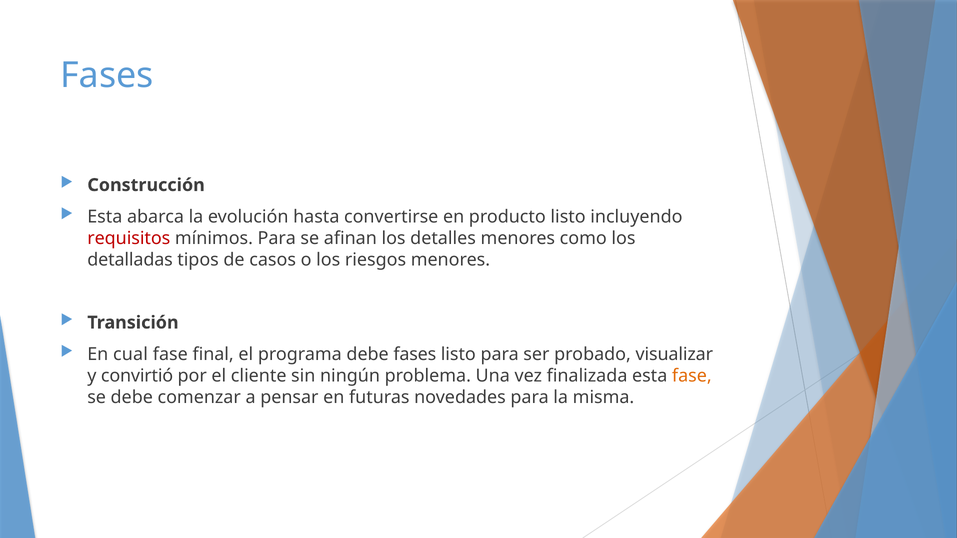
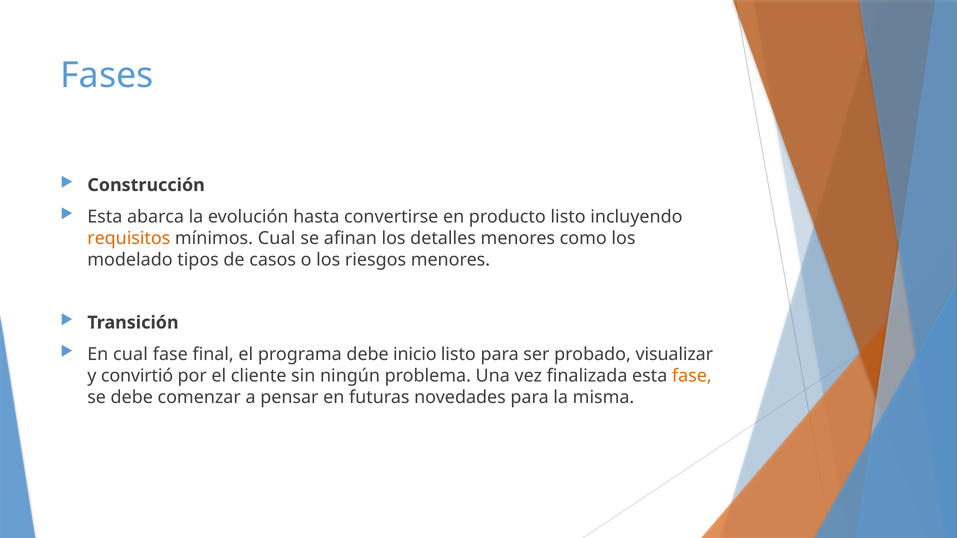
requisitos colour: red -> orange
mínimos Para: Para -> Cual
detalladas: detalladas -> modelado
debe fases: fases -> inicio
